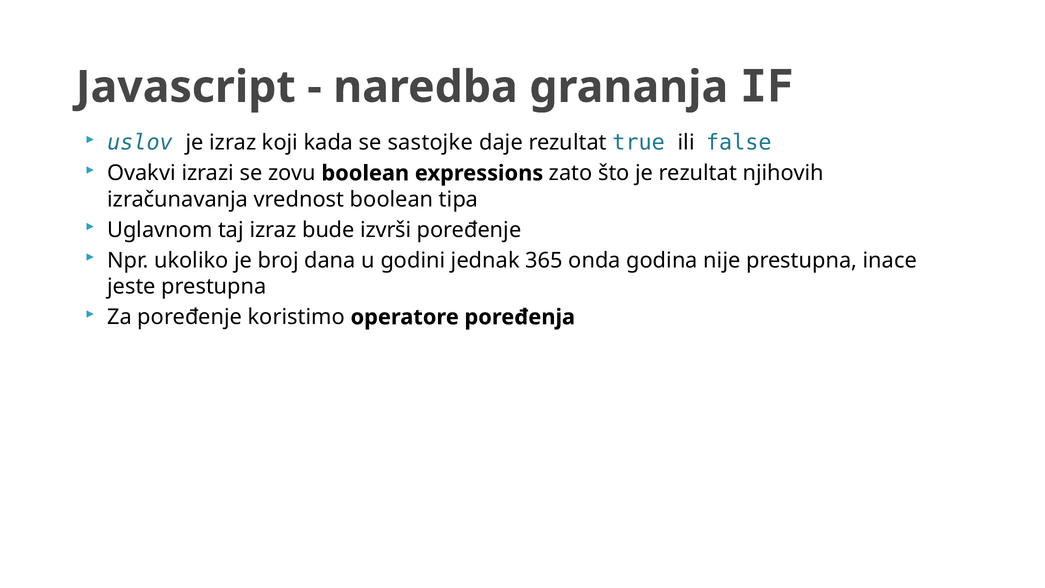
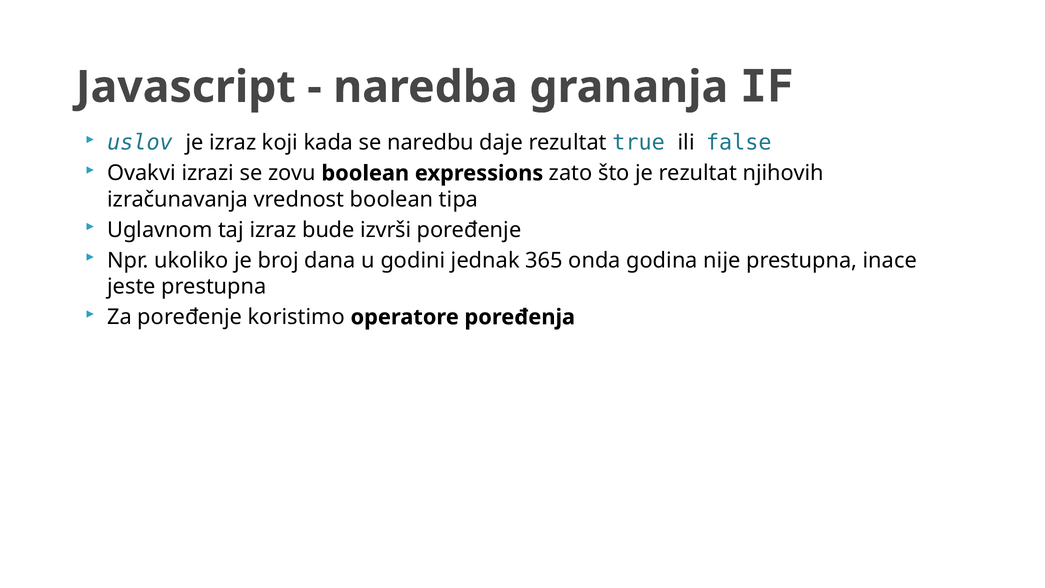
sastojke: sastojke -> naredbu
